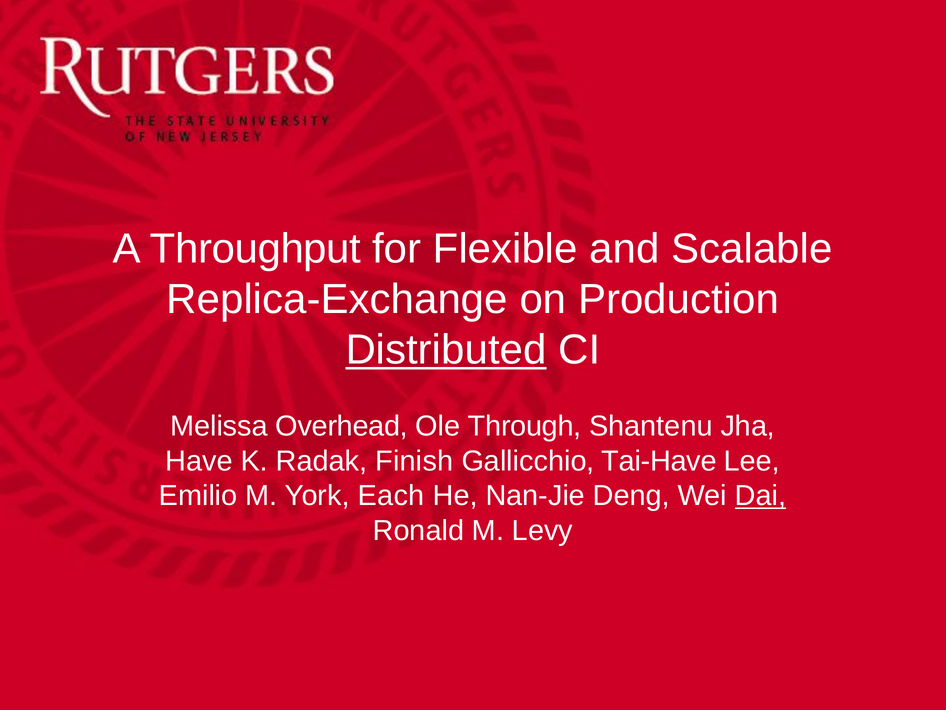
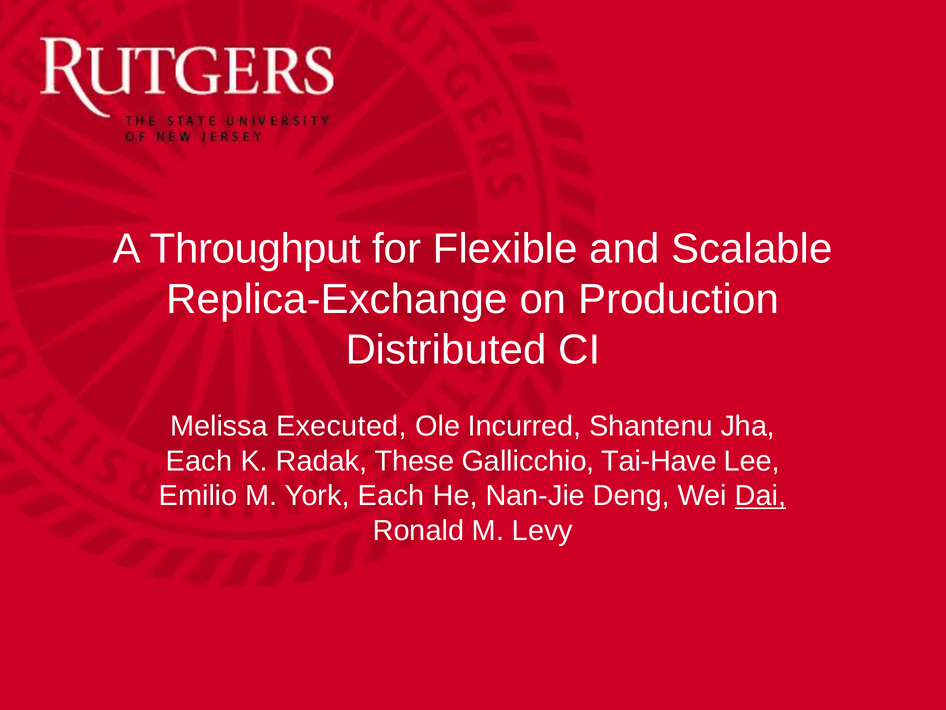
Distributed underline: present -> none
Overhead: Overhead -> Executed
Through: Through -> Incurred
Have at (199, 461): Have -> Each
Finish: Finish -> These
